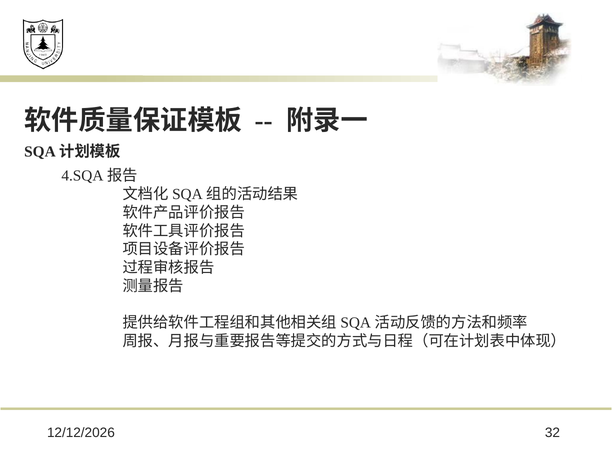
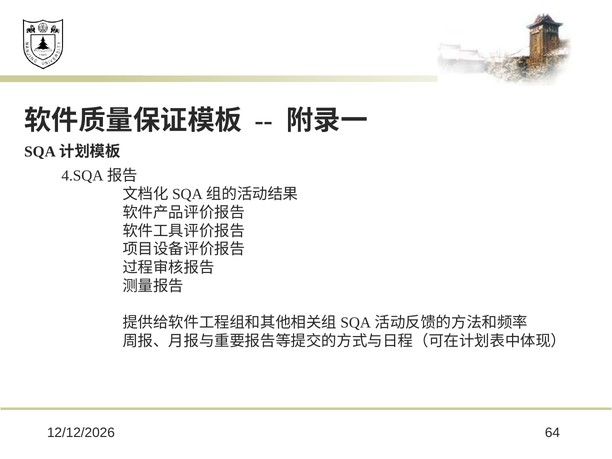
32: 32 -> 64
